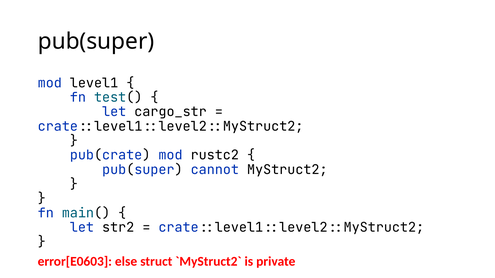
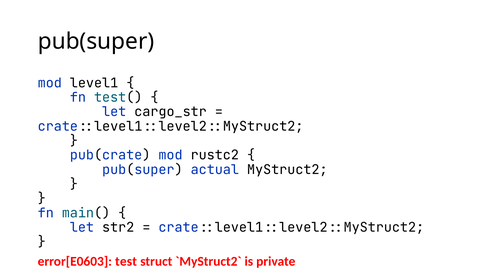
cannot: cannot -> actual
else: else -> test
